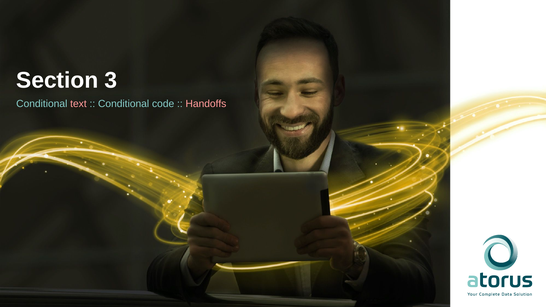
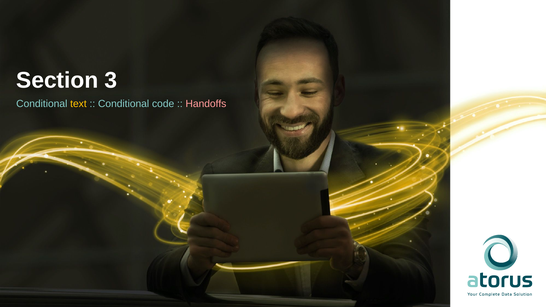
text colour: pink -> yellow
